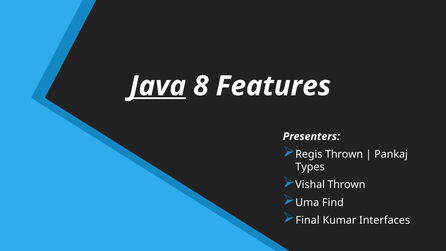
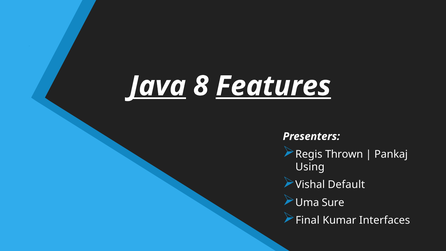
Features underline: none -> present
Types: Types -> Using
Vishal Thrown: Thrown -> Default
Find: Find -> Sure
